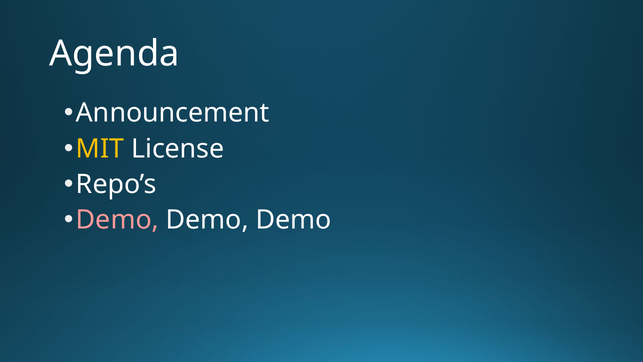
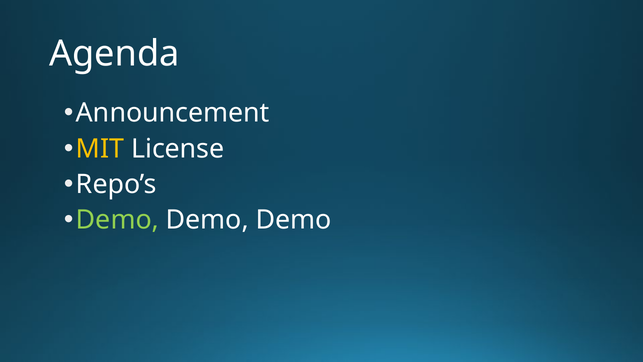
Demo at (117, 220) colour: pink -> light green
